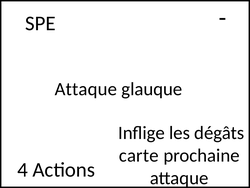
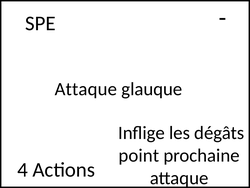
carte: carte -> point
